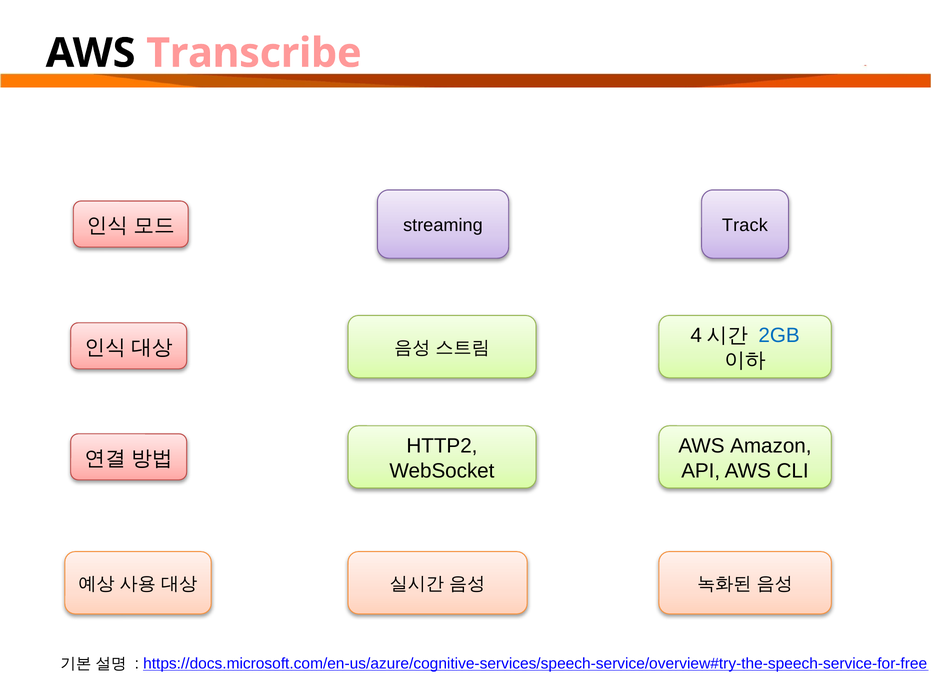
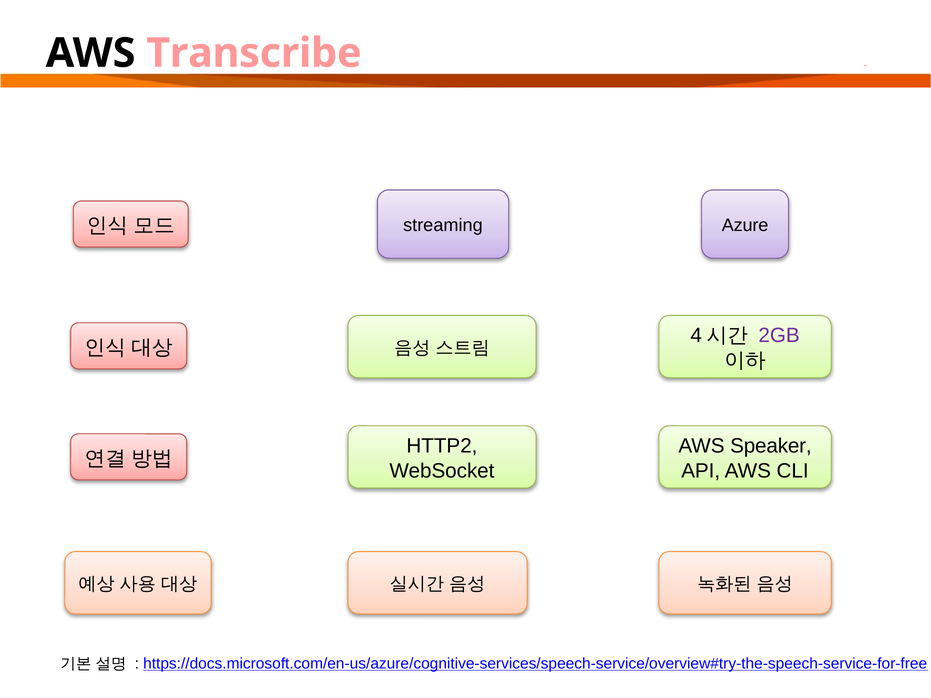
Track: Track -> Azure
2GB colour: blue -> purple
Amazon: Amazon -> Speaker
